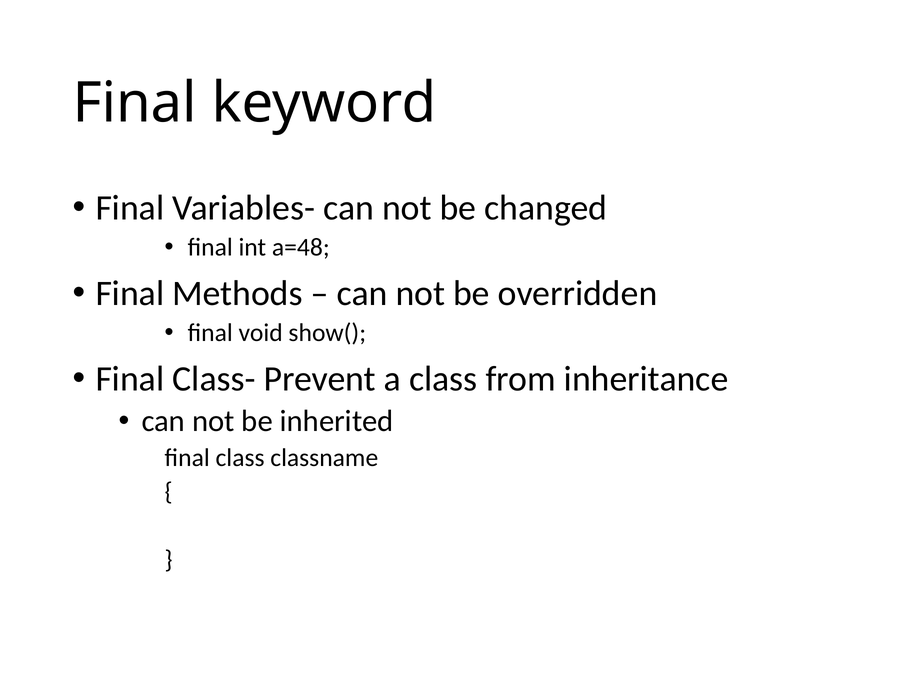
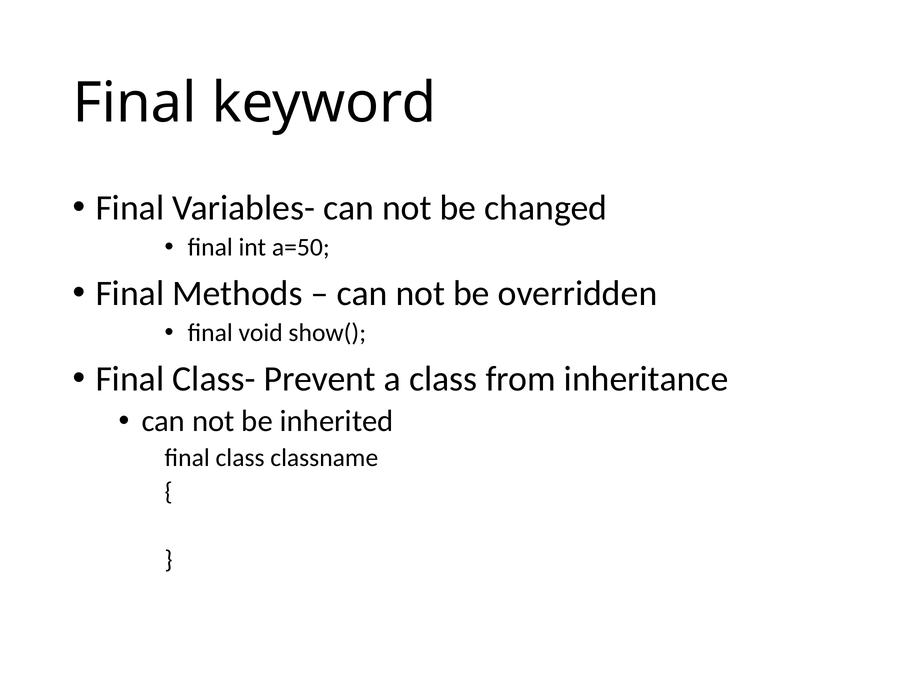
a=48: a=48 -> a=50
